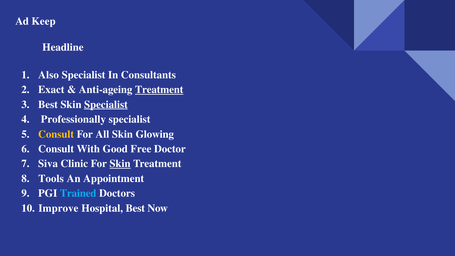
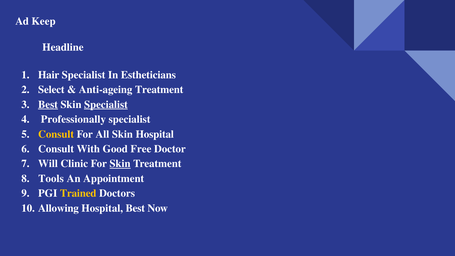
Also: Also -> Hair
Consultants: Consultants -> Estheticians
Exact: Exact -> Select
Treatment at (159, 90) underline: present -> none
Best at (48, 104) underline: none -> present
Skin Glowing: Glowing -> Hospital
Siva: Siva -> Will
Trained colour: light blue -> yellow
Improve: Improve -> Allowing
